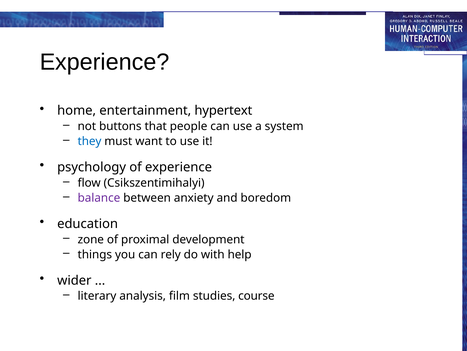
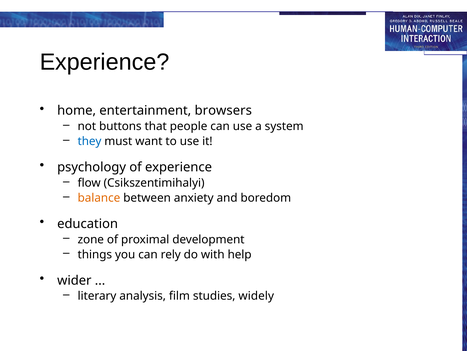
hypertext: hypertext -> browsers
balance colour: purple -> orange
course: course -> widely
